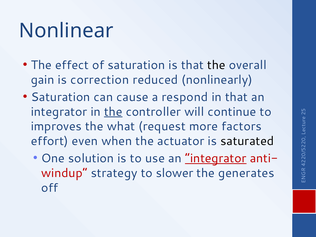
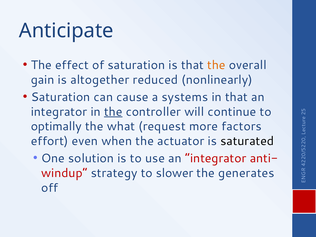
Nonlinear: Nonlinear -> Anticipate
the at (216, 65) colour: black -> orange
correction: correction -> altogether
respond: respond -> systems
improves: improves -> optimally
integrator at (216, 158) underline: present -> none
